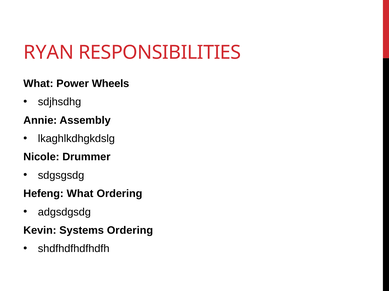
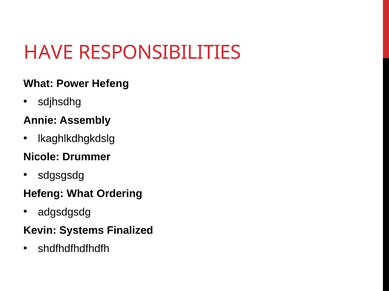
RYAN: RYAN -> HAVE
Power Wheels: Wheels -> Hefeng
Systems Ordering: Ordering -> Finalized
